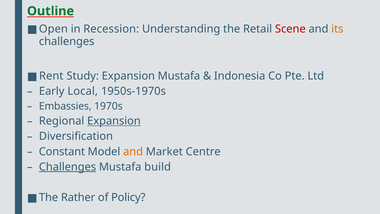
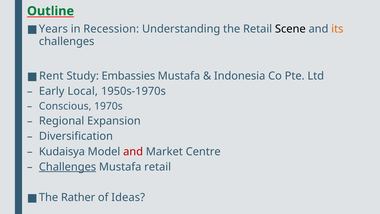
Open: Open -> Years
Scene colour: red -> black
Study Expansion: Expansion -> Embassies
Embassies: Embassies -> Conscious
Expansion at (114, 121) underline: present -> none
Constant: Constant -> Kudaisya
and at (133, 151) colour: orange -> red
Mustafa build: build -> retail
Policy: Policy -> Ideas
